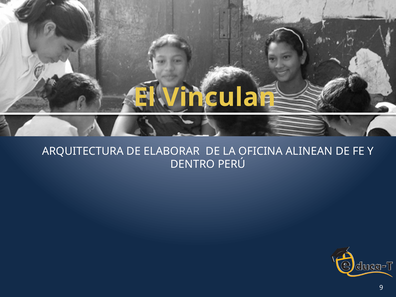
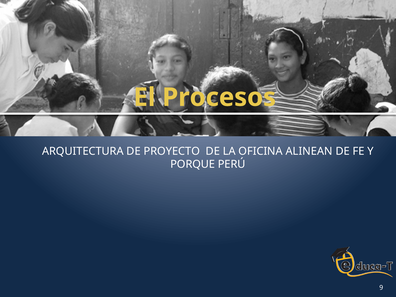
Vinculan: Vinculan -> Procesos
ELABORAR: ELABORAR -> PROYECTO
DENTRO: DENTRO -> PORQUE
